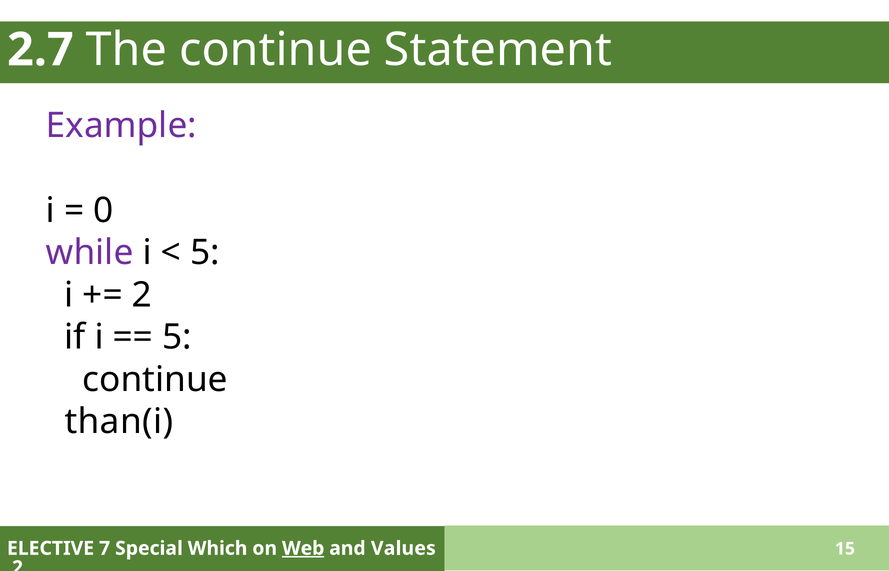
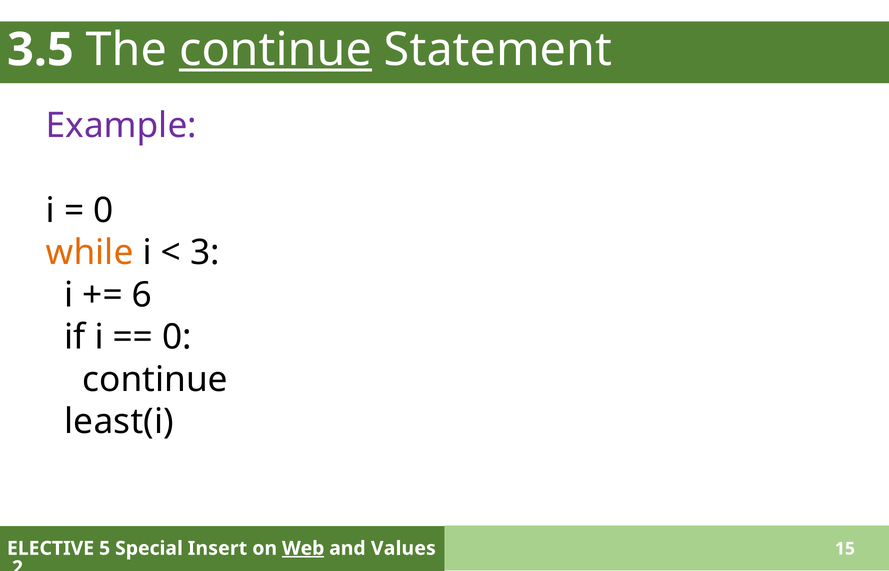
2.7: 2.7 -> 3.5
continue at (276, 50) underline: none -> present
while colour: purple -> orange
5 at (205, 253): 5 -> 3
2 at (142, 295): 2 -> 6
5 at (177, 338): 5 -> 0
than(i: than(i -> least(i
7: 7 -> 5
Which: Which -> Insert
